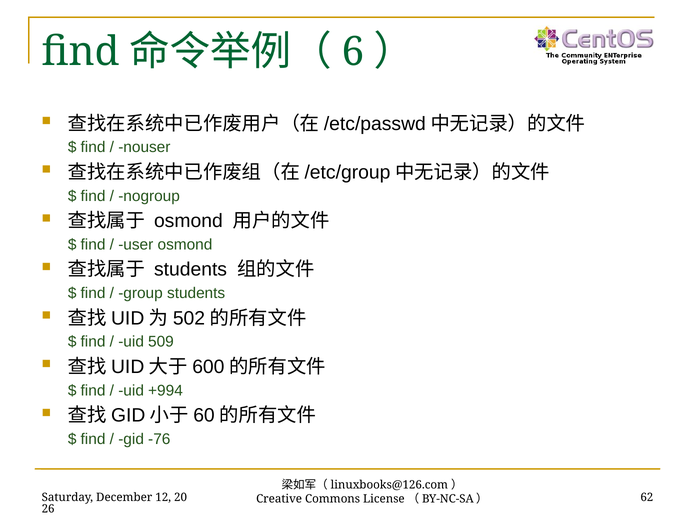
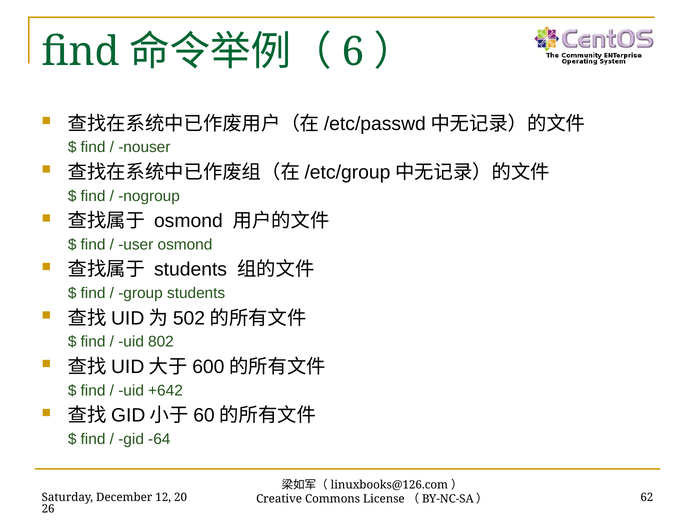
509: 509 -> 802
+994: +994 -> +642
-76: -76 -> -64
